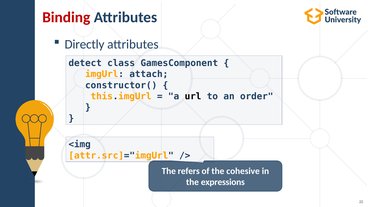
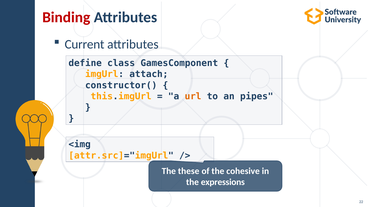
Directly: Directly -> Current
detect: detect -> define
url colour: black -> orange
order: order -> pipes
refers: refers -> these
